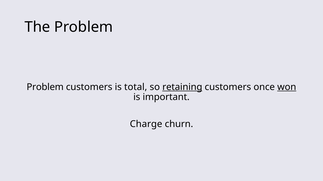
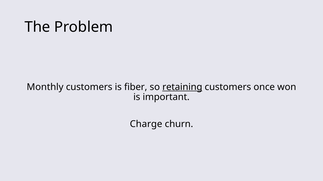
Problem at (45, 87): Problem -> Monthly
total: total -> fiber
won underline: present -> none
